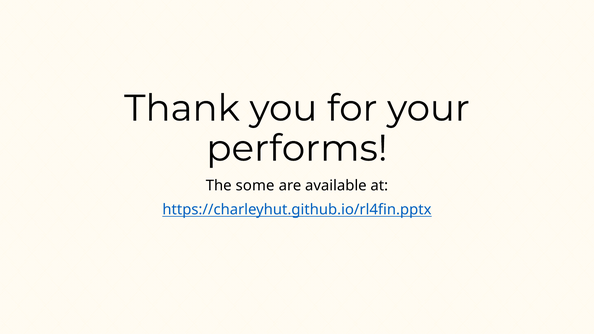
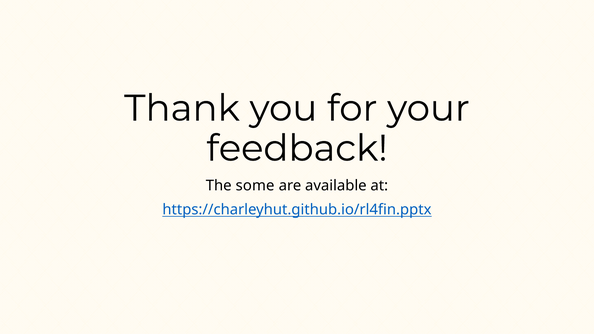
performs: performs -> feedback
